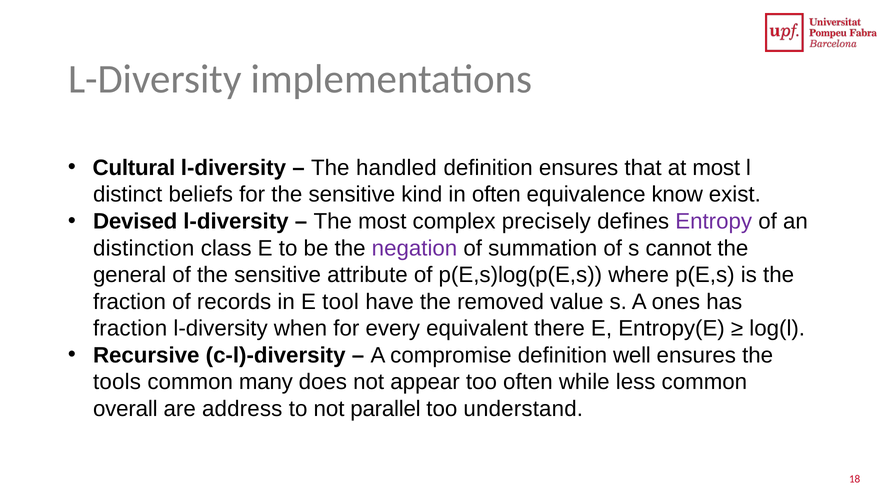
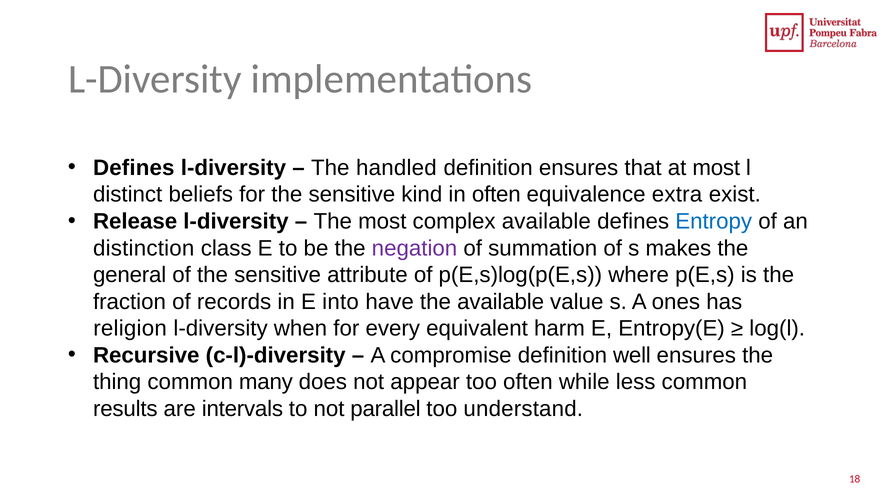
Cultural at (134, 168): Cultural -> Defines
know: know -> extra
Devised: Devised -> Release
complex precisely: precisely -> available
Entropy colour: purple -> blue
cannot: cannot -> makes
tool: tool -> into
the removed: removed -> available
fraction at (130, 328): fraction -> religion
there: there -> harm
tools: tools -> thing
overall: overall -> results
address: address -> intervals
